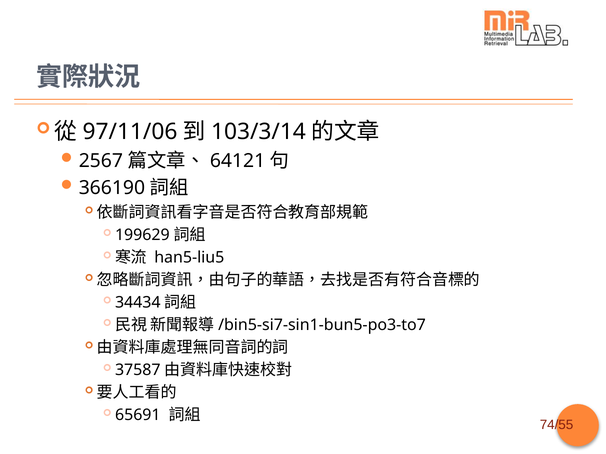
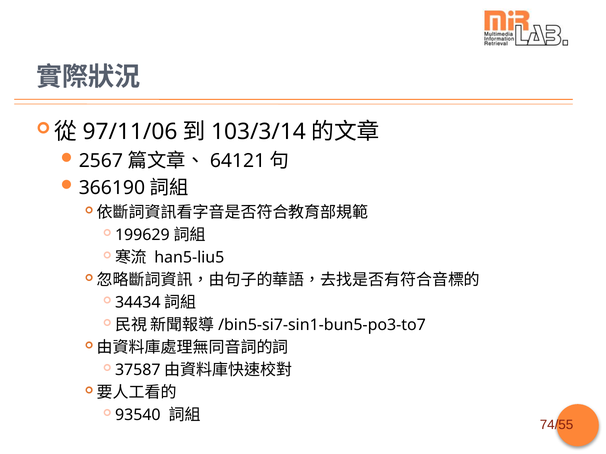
65691: 65691 -> 93540
